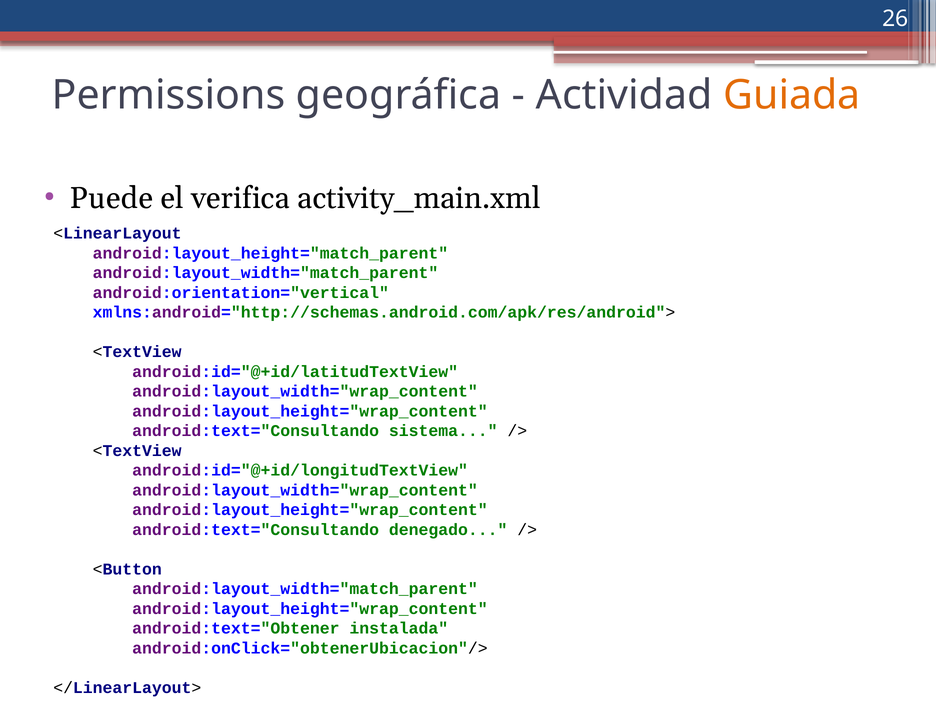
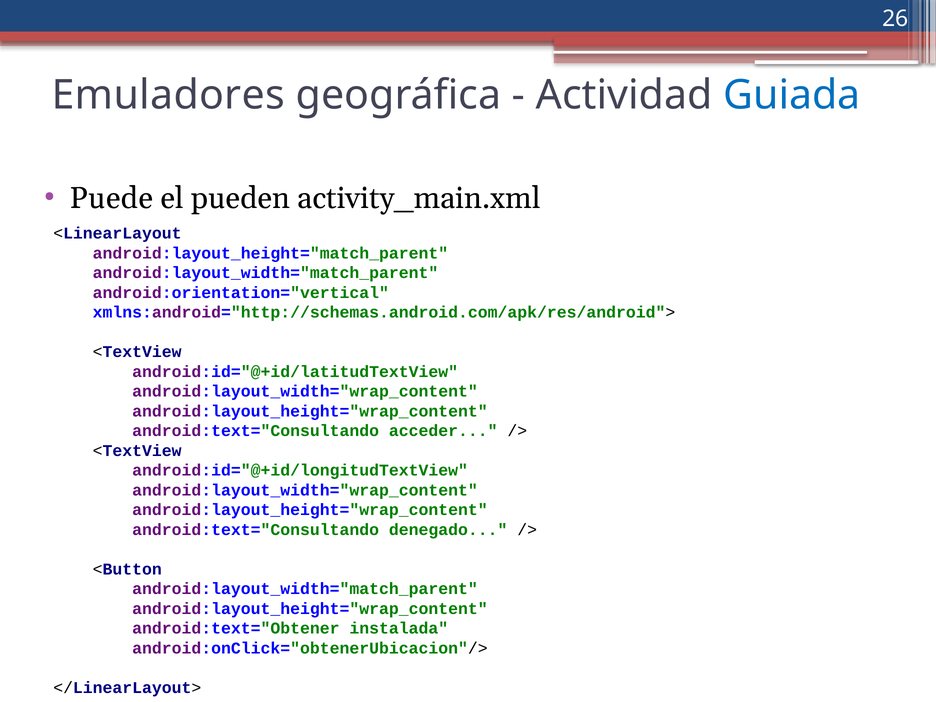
Permissions: Permissions -> Emuladores
Guiada colour: orange -> blue
verifica: verifica -> pueden
sistema: sistema -> acceder
